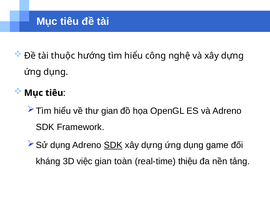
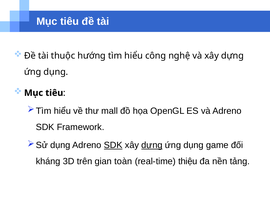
thư gian: gian -> mall
dựng at (152, 145) underline: none -> present
việc: việc -> trên
